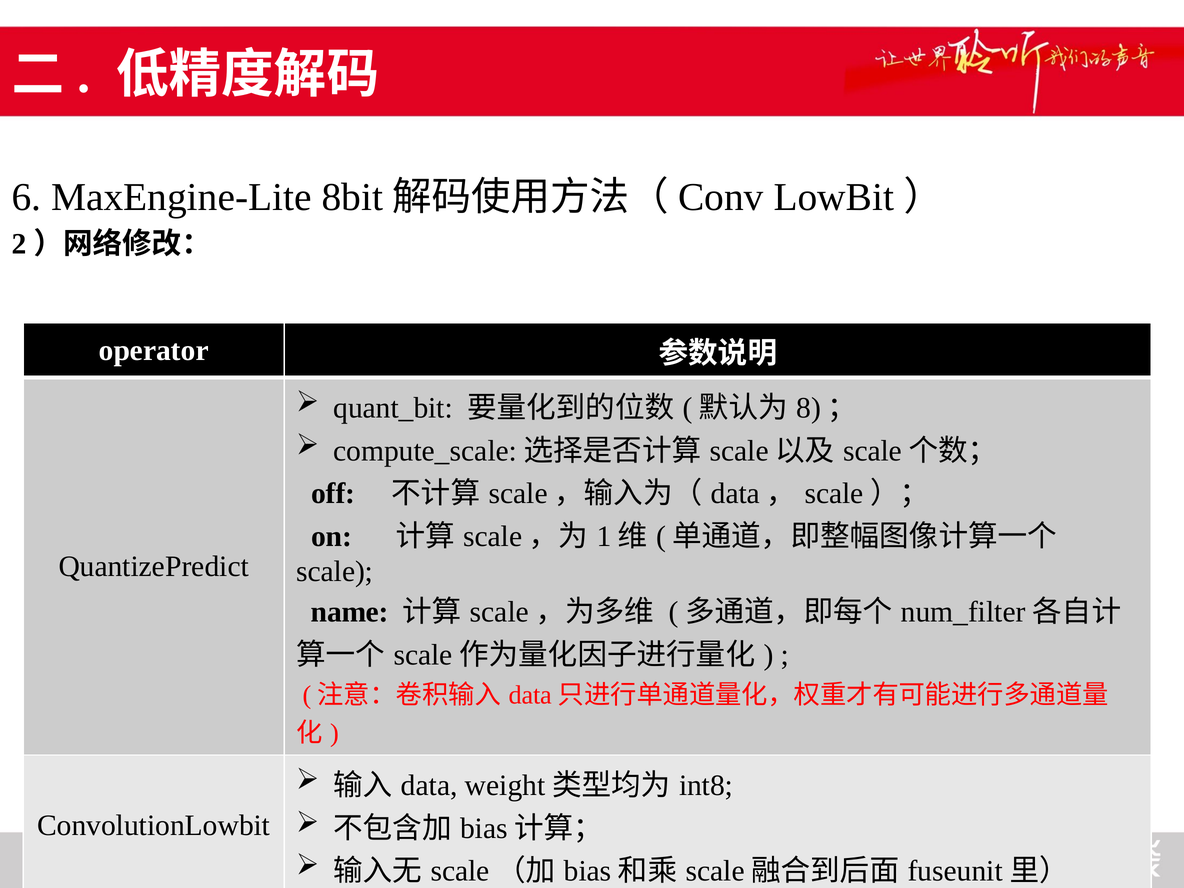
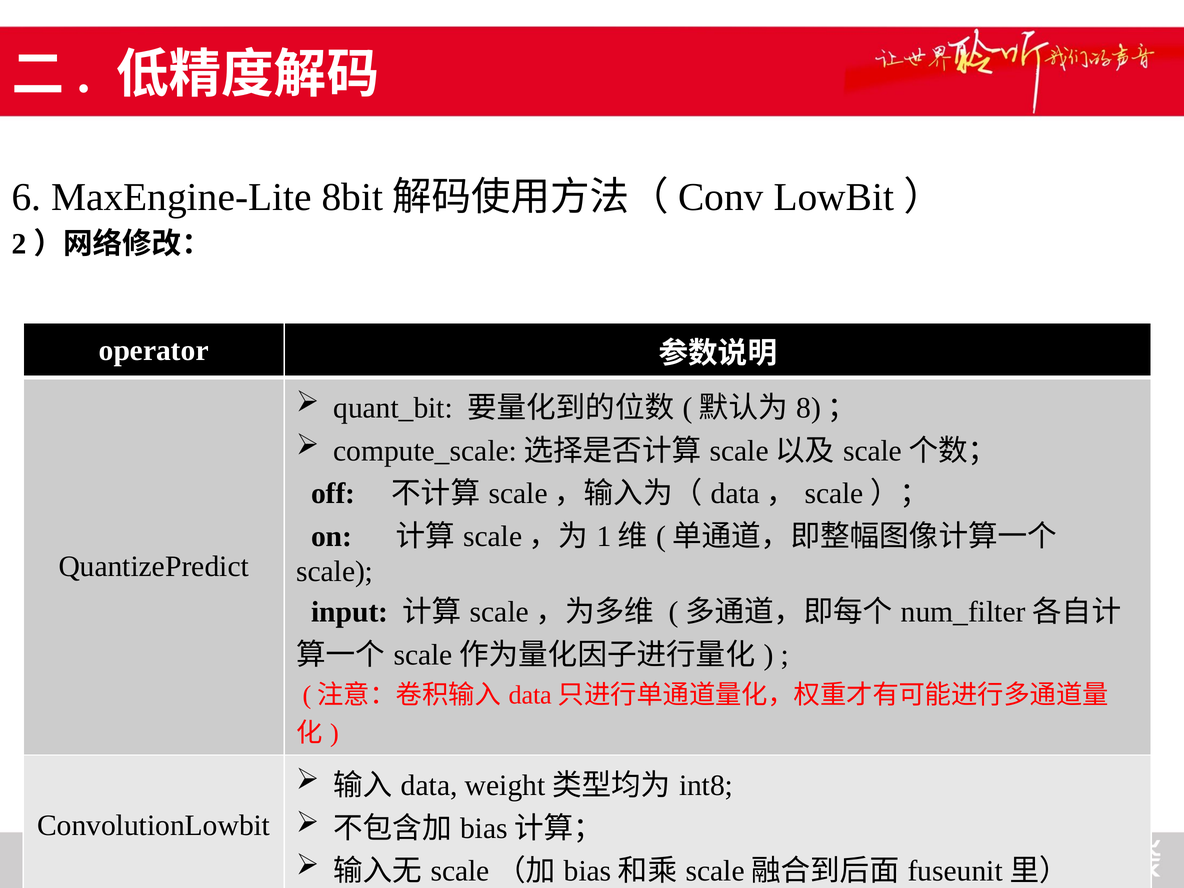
name: name -> input
